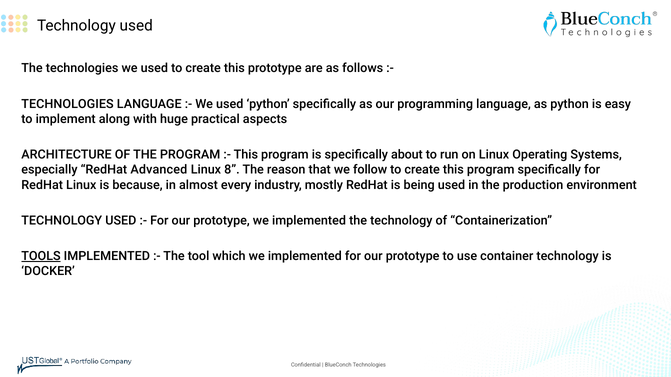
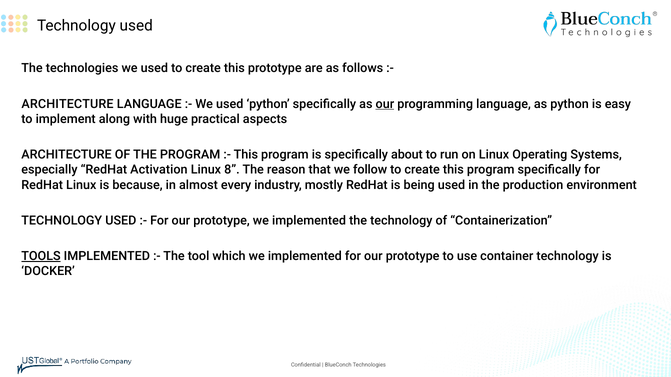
TECHNOLOGIES at (68, 104): TECHNOLOGIES -> ARCHITECTURE
our at (385, 104) underline: none -> present
Advanced: Advanced -> Activation
